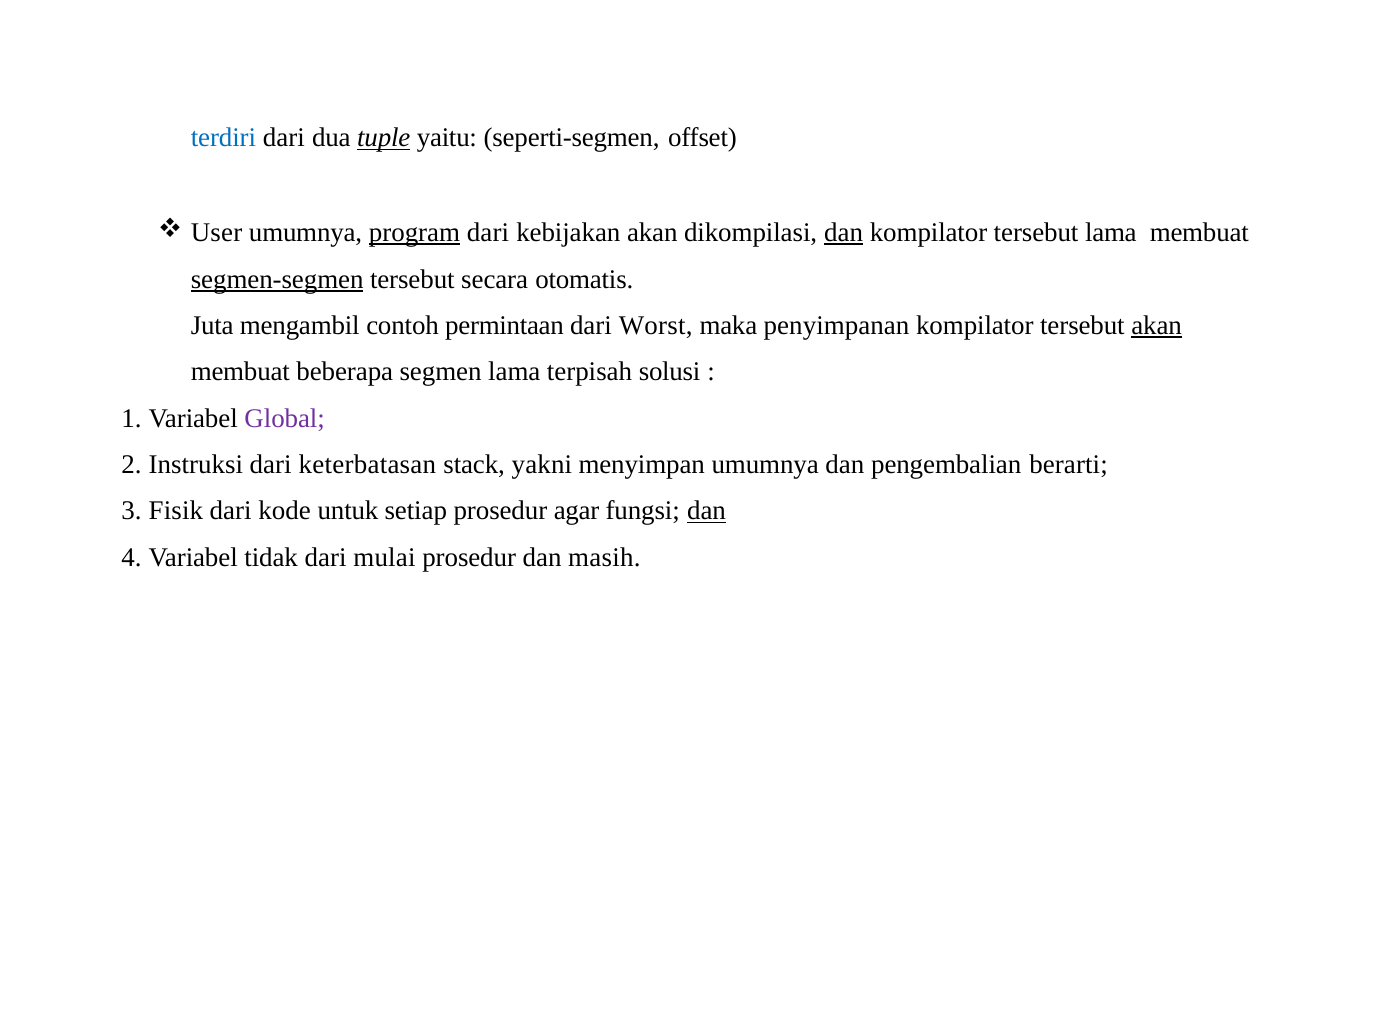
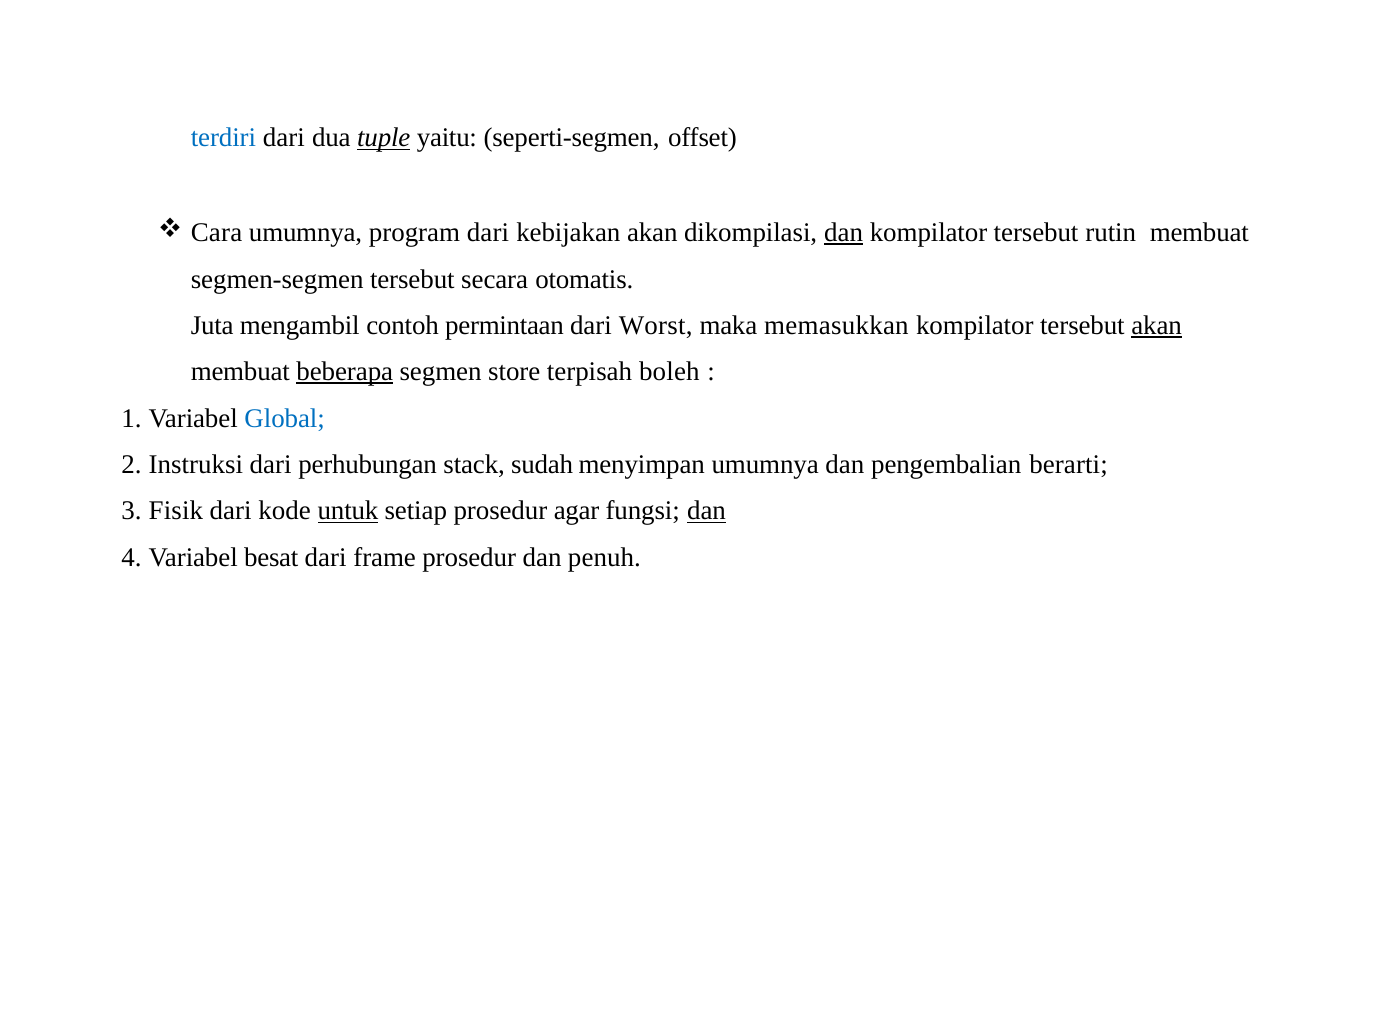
User: User -> Cara
program underline: present -> none
tersebut lama: lama -> rutin
segmen-segmen underline: present -> none
penyimpanan: penyimpanan -> memasukkan
beberapa underline: none -> present
segmen lama: lama -> store
solusi: solusi -> boleh
Global colour: purple -> blue
keterbatasan: keterbatasan -> perhubungan
yakni: yakni -> sudah
untuk underline: none -> present
tidak: tidak -> besat
mulai: mulai -> frame
masih: masih -> penuh
